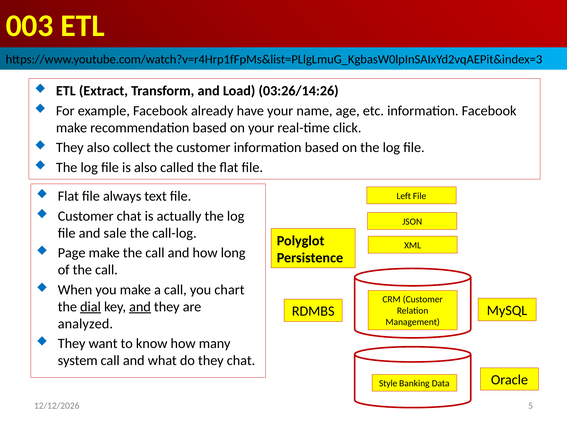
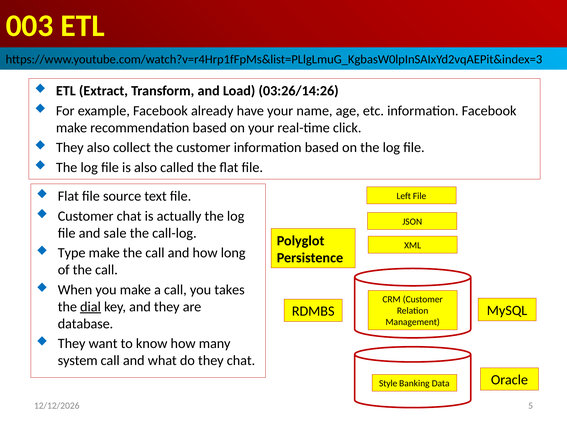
always: always -> source
Page: Page -> Type
chart: chart -> takes
and at (140, 307) underline: present -> none
analyzed: analyzed -> database
